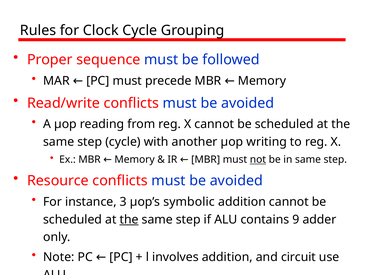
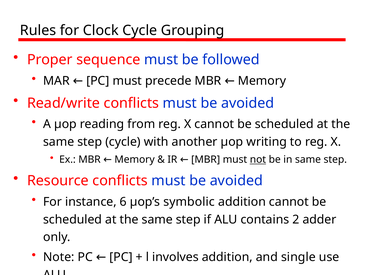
3: 3 -> 6
the at (129, 220) underline: present -> none
9: 9 -> 2
circuit: circuit -> single
